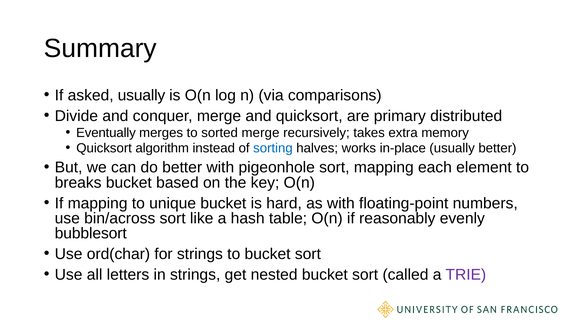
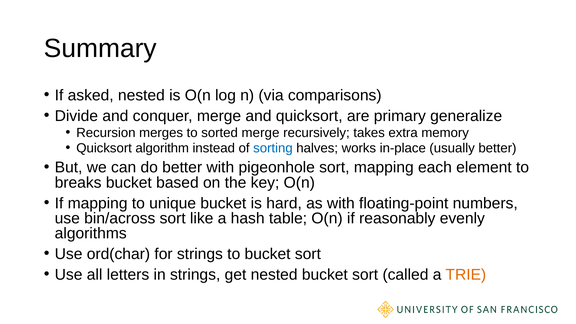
asked usually: usually -> nested
distributed: distributed -> generalize
Eventually: Eventually -> Recursion
bubblesort: bubblesort -> algorithms
TRIE colour: purple -> orange
